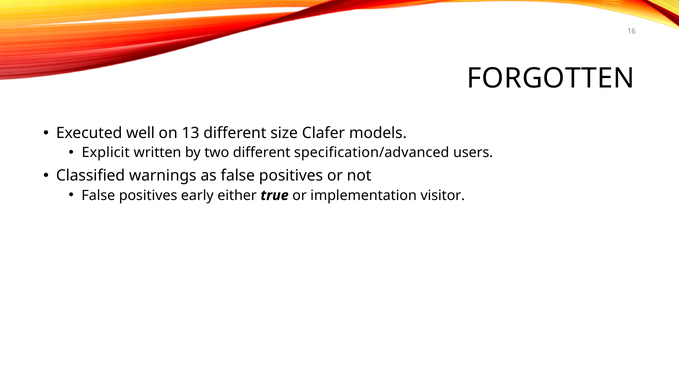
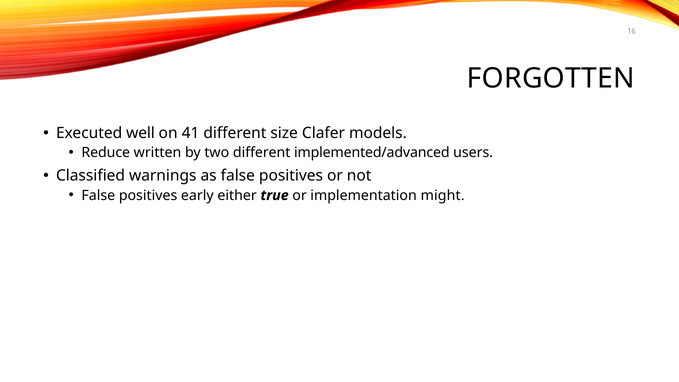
13: 13 -> 41
Explicit: Explicit -> Reduce
specification/advanced: specification/advanced -> implemented/advanced
visitor: visitor -> might
